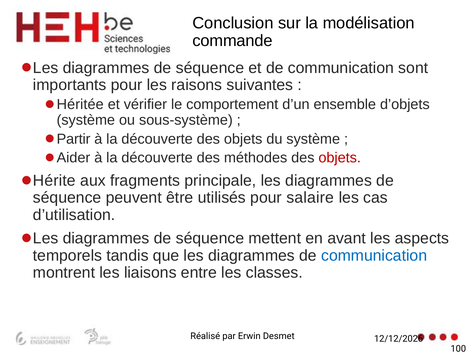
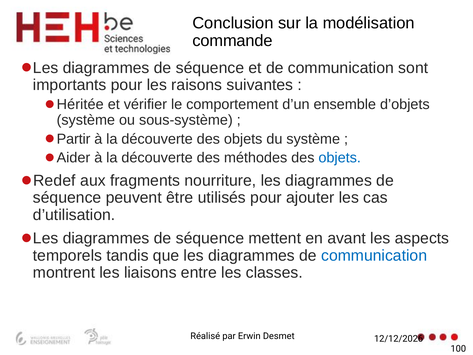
objets at (340, 158) colour: red -> blue
Hérite: Hérite -> Redef
principale: principale -> nourriture
salaire: salaire -> ajouter
